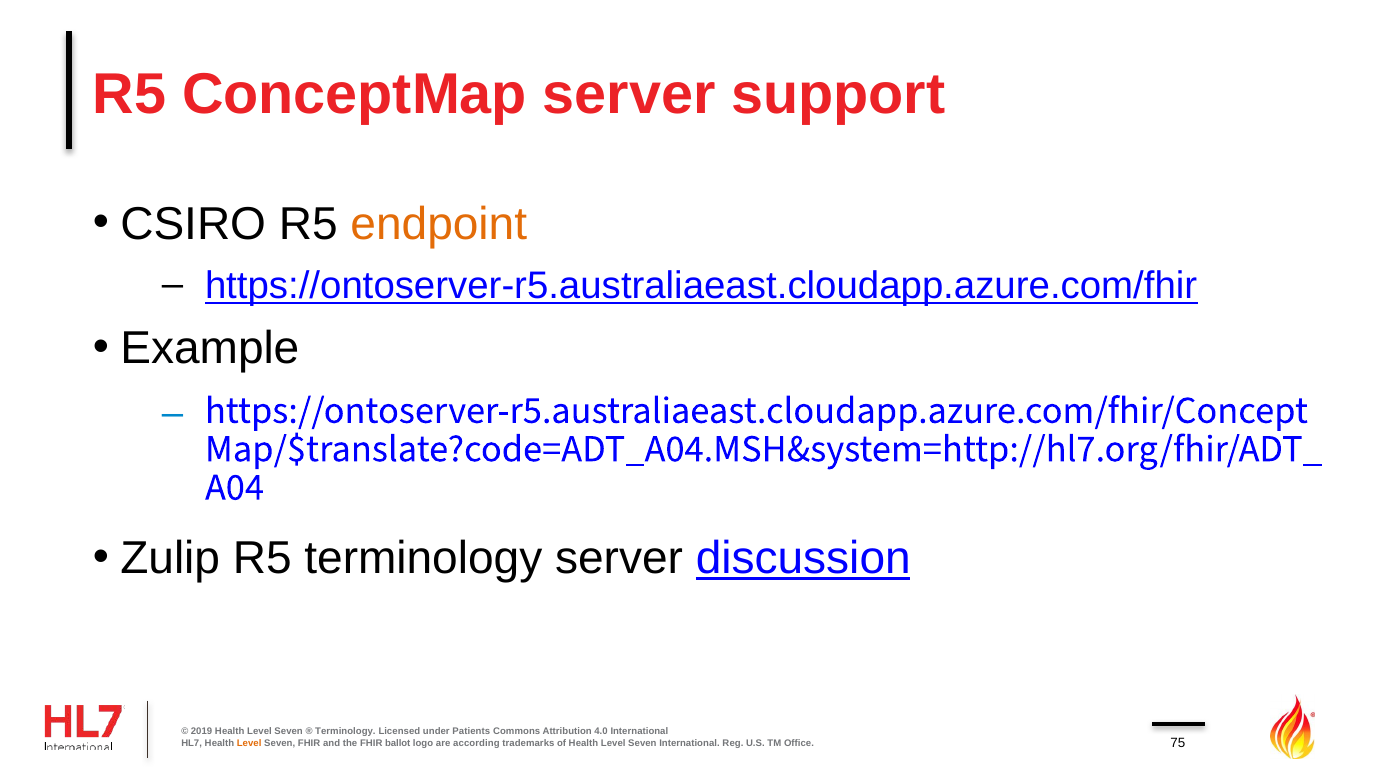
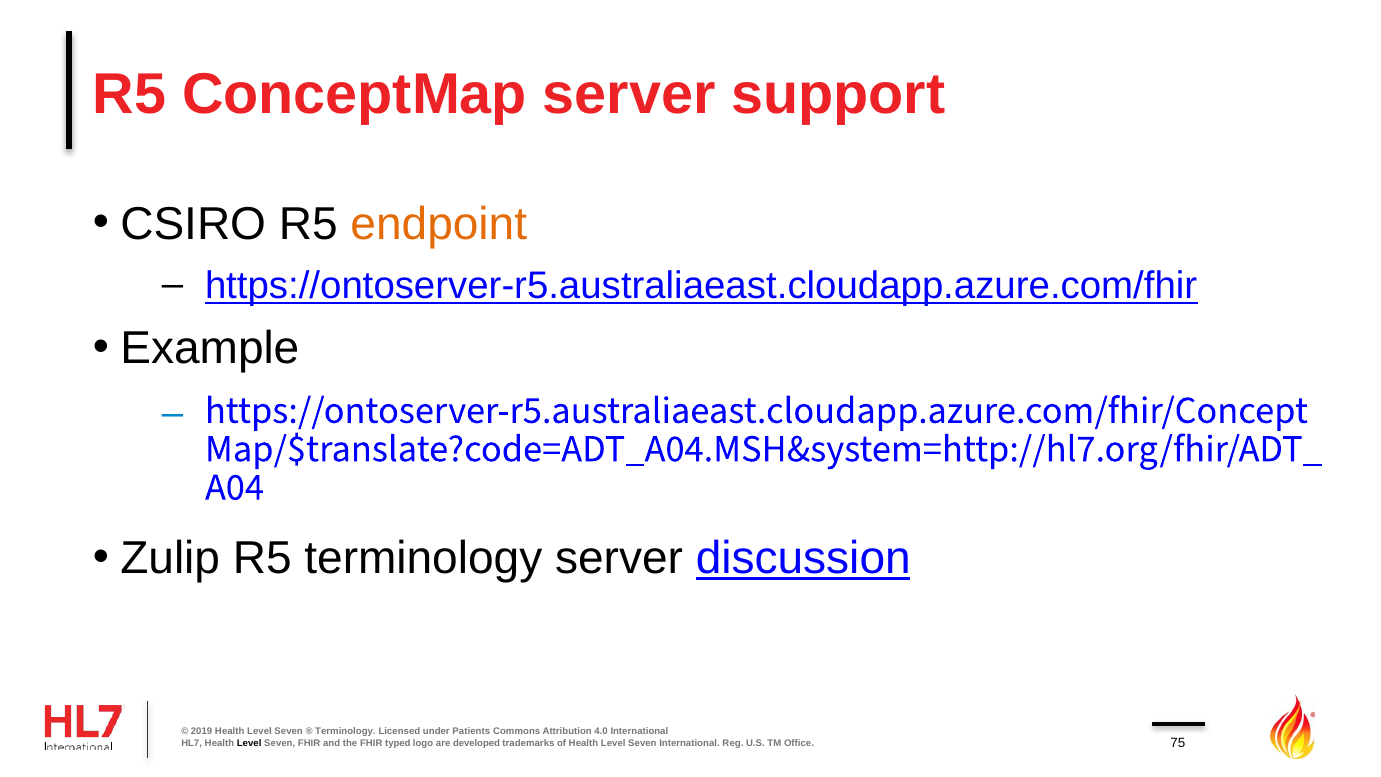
Level at (249, 743) colour: orange -> black
ballot: ballot -> typed
according: according -> developed
